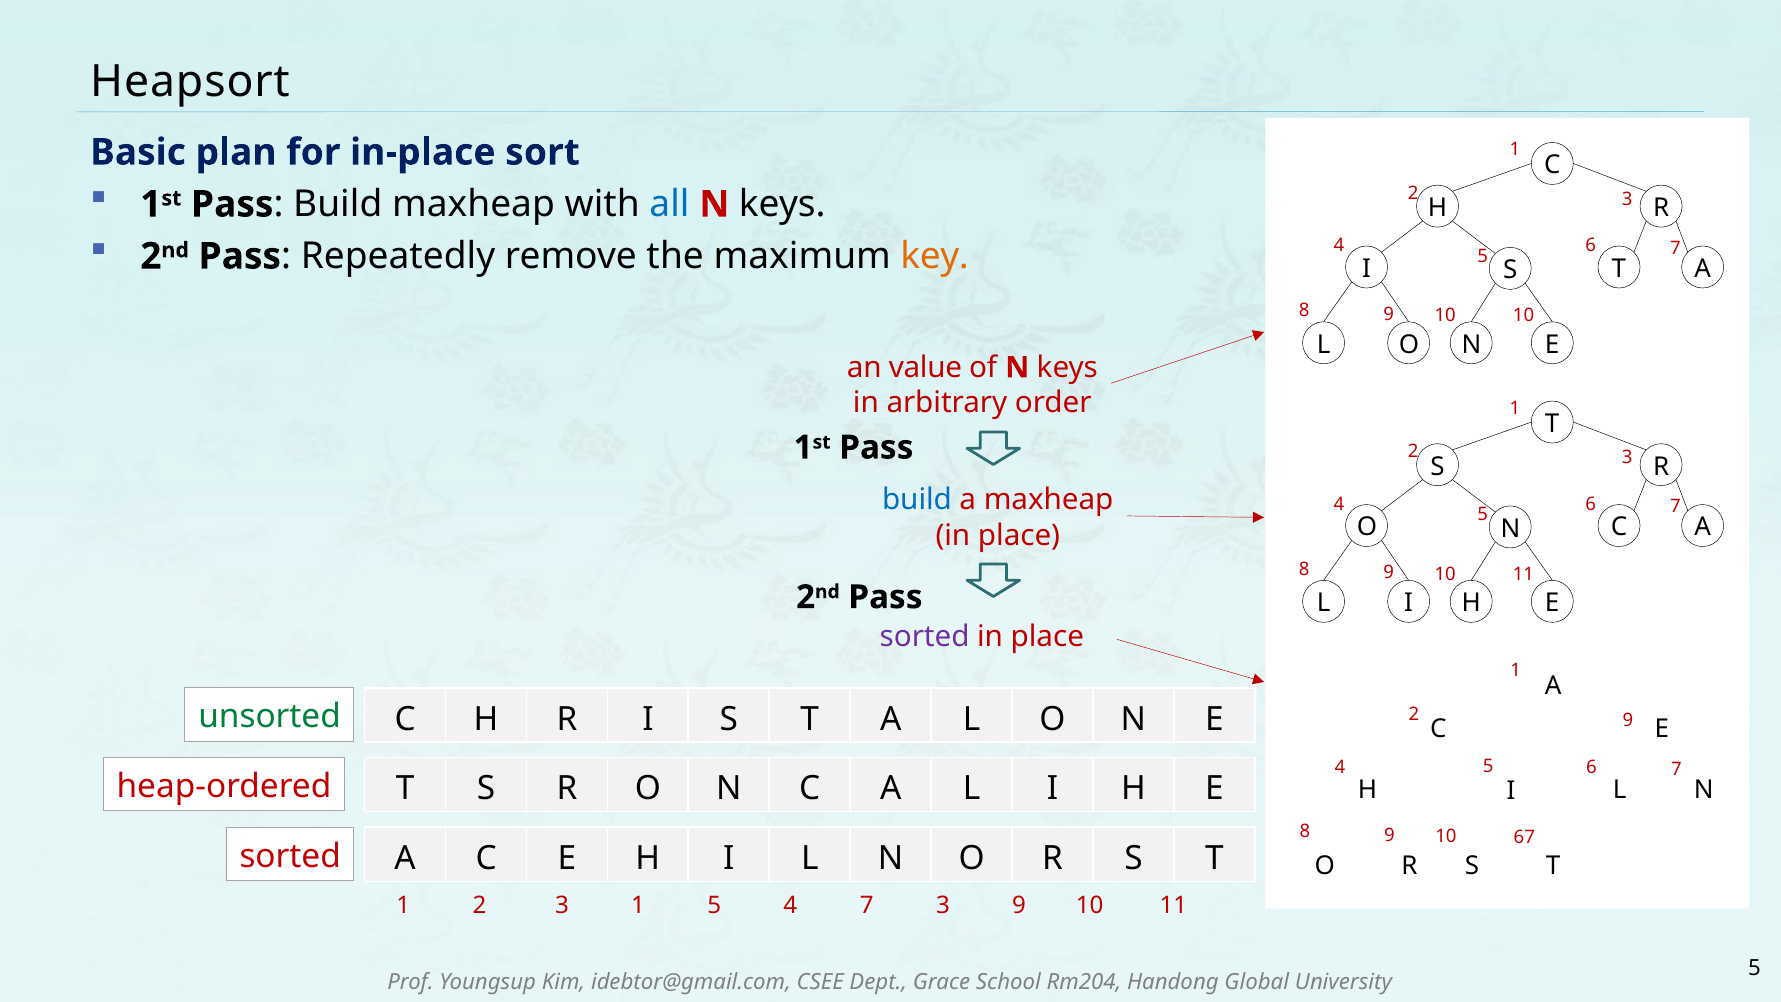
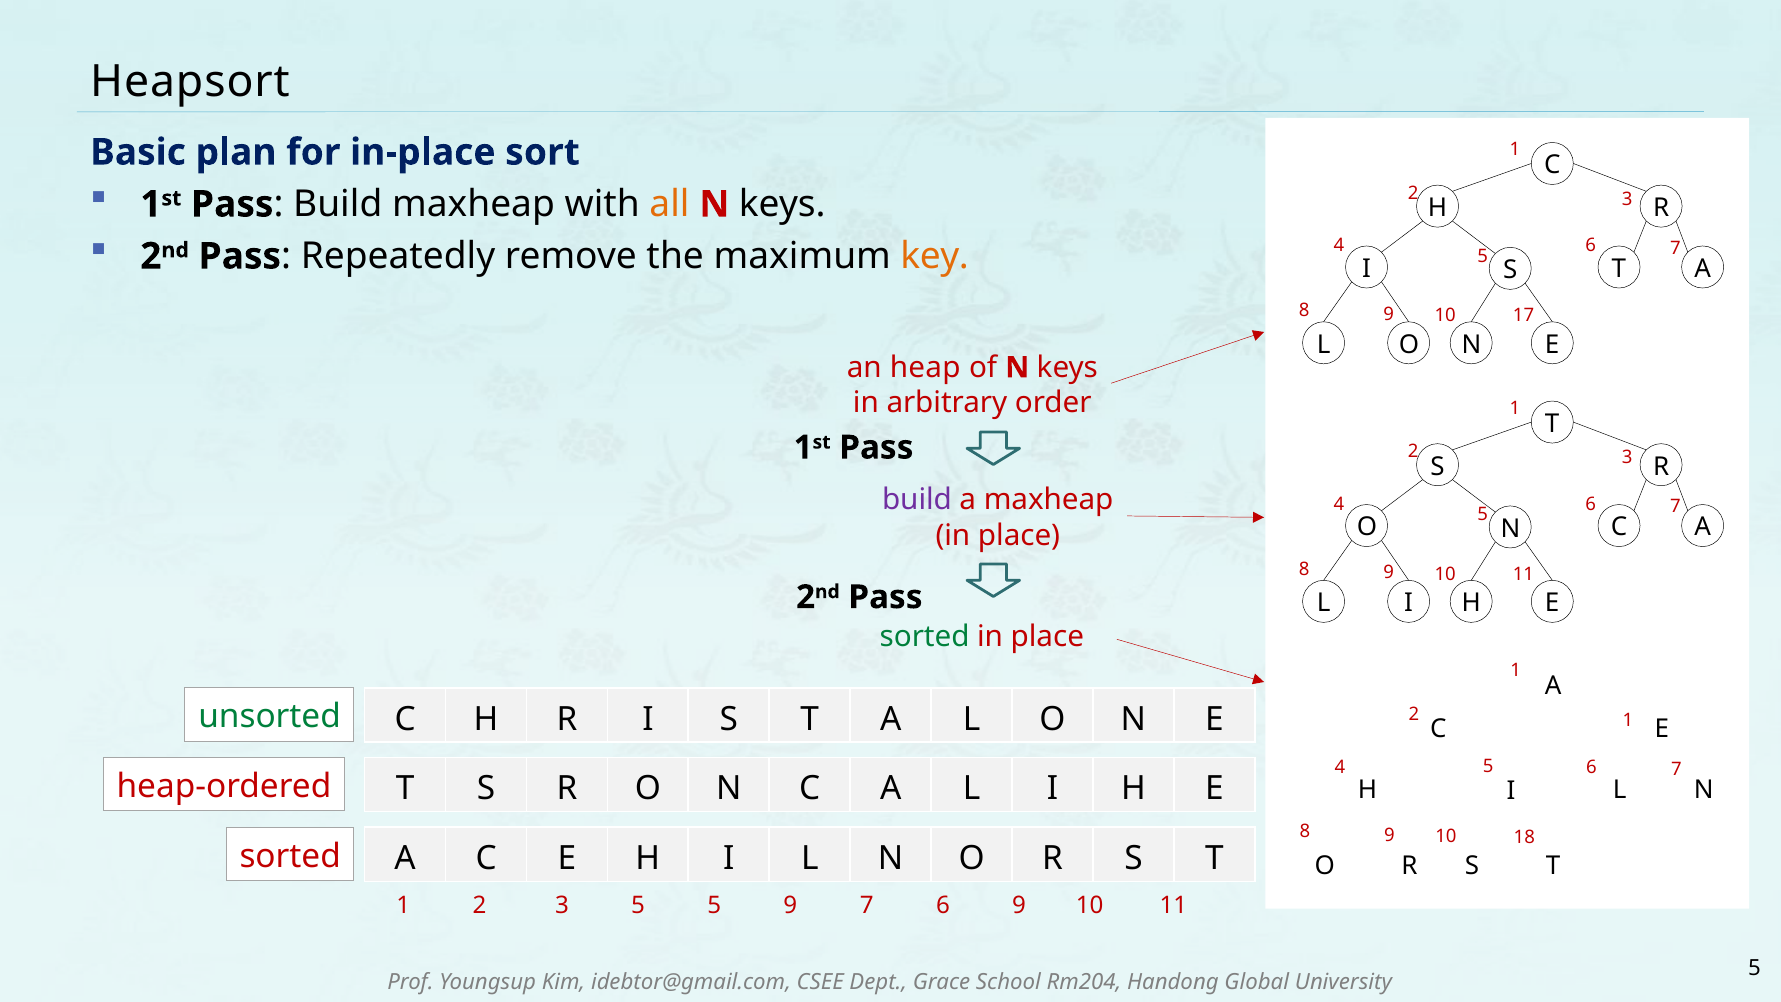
all colour: blue -> orange
10 at (1524, 316): 10 -> 17
value: value -> heap
build at (917, 500) colour: blue -> purple
sorted at (925, 636) colour: purple -> green
2 9: 9 -> 1
67: 67 -> 18
1 at (638, 905): 1 -> 5
5 4: 4 -> 9
7 3: 3 -> 6
